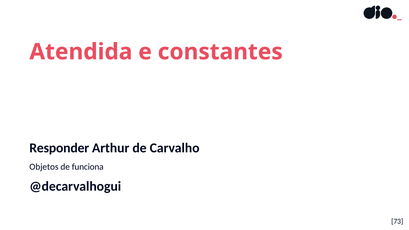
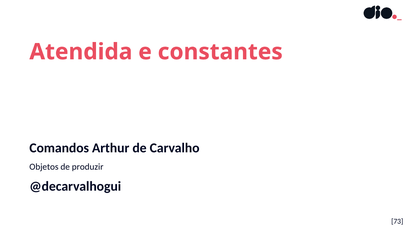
Responder: Responder -> Comandos
funciona: funciona -> produzir
